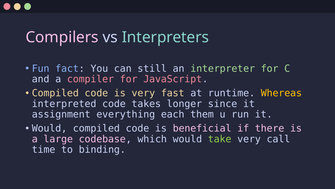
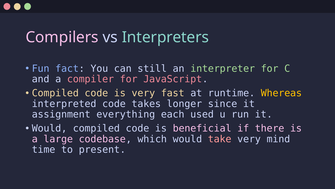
them: them -> used
take colour: light green -> pink
call: call -> mind
binding: binding -> present
